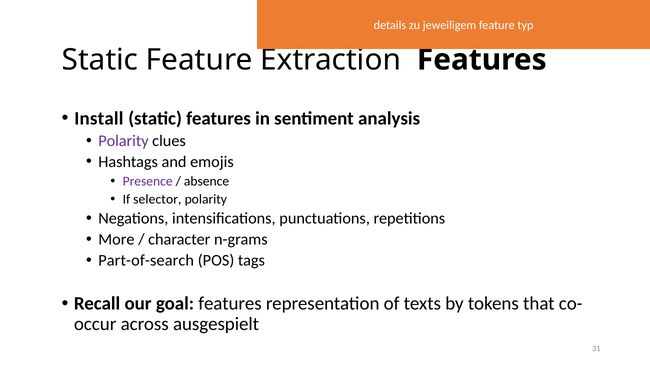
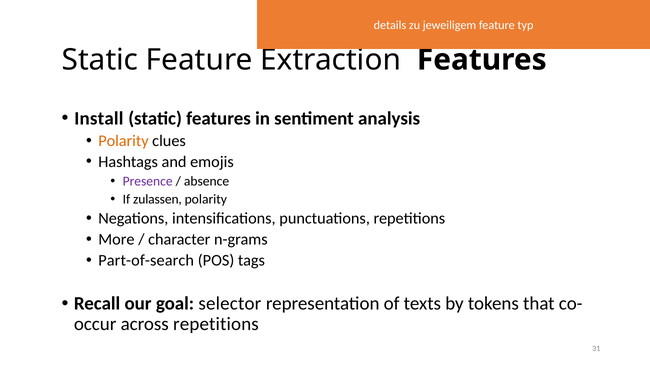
Polarity at (123, 141) colour: purple -> orange
selector: selector -> zulassen
goal features: features -> selector
across ausgespielt: ausgespielt -> repetitions
